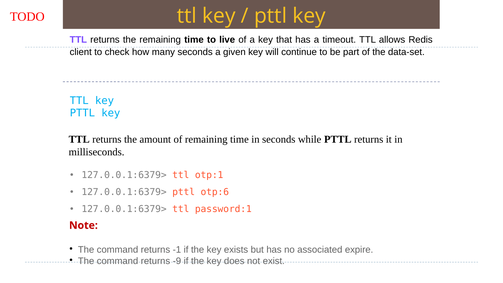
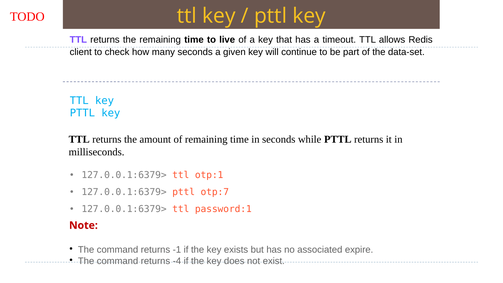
otp:6: otp:6 -> otp:7
-9: -9 -> -4
